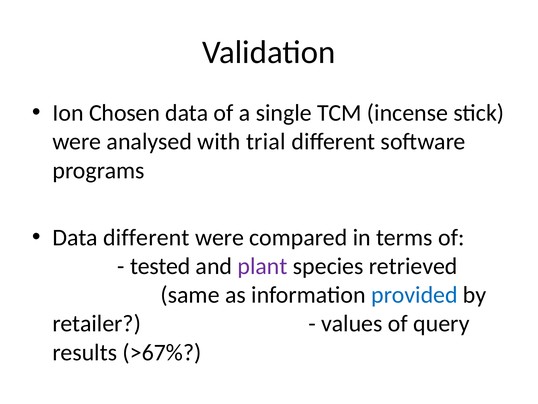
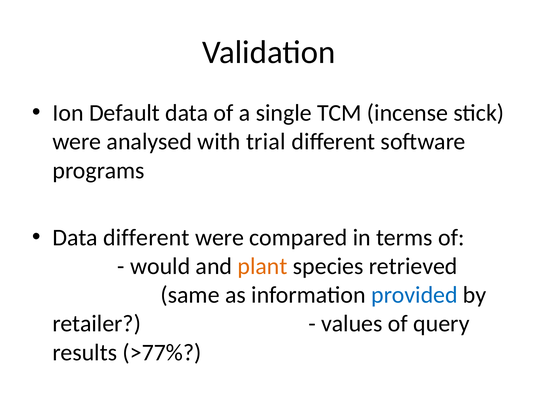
Chosen: Chosen -> Default
tested: tested -> would
plant colour: purple -> orange
>67%: >67% -> >77%
